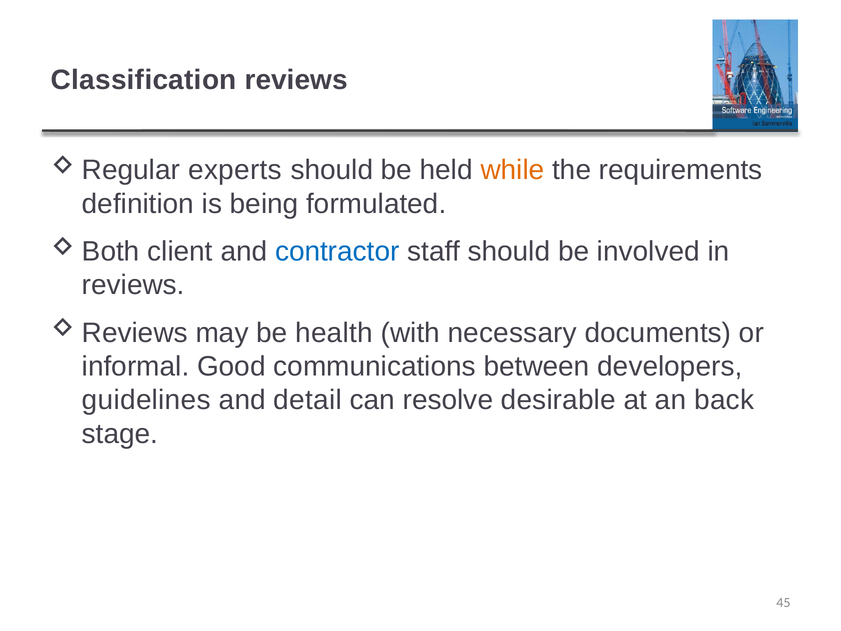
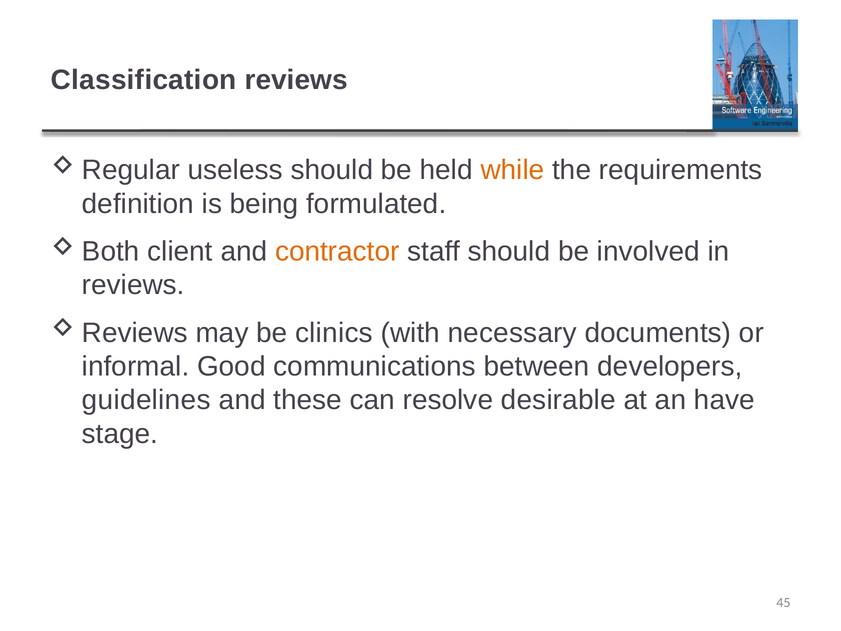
experts: experts -> useless
contractor colour: blue -> orange
health: health -> clinics
detail: detail -> these
back: back -> have
